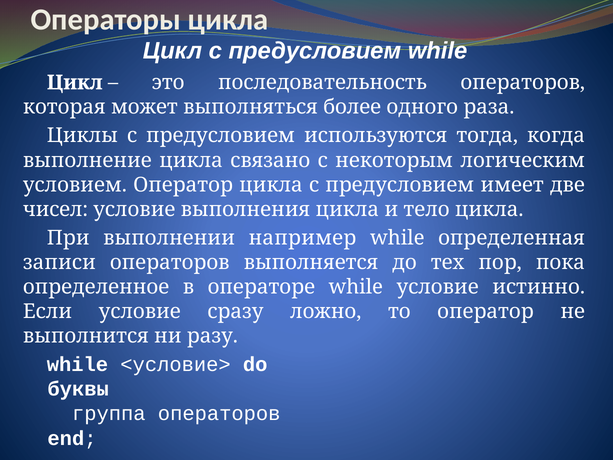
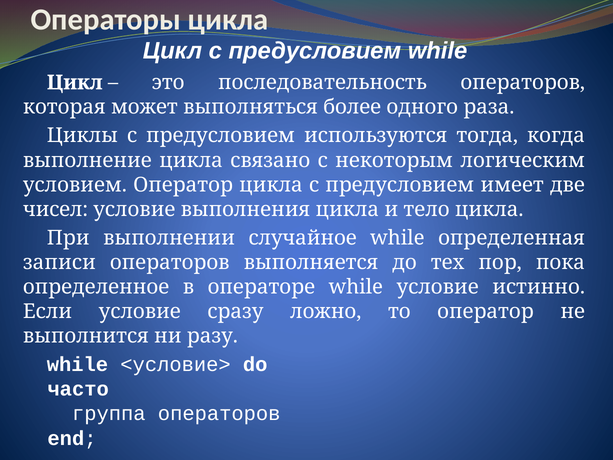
например: например -> случайное
буквы: буквы -> часто
